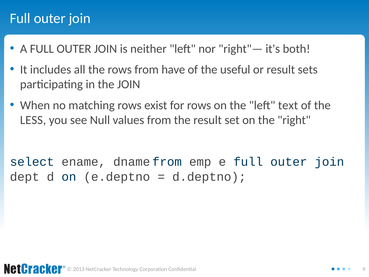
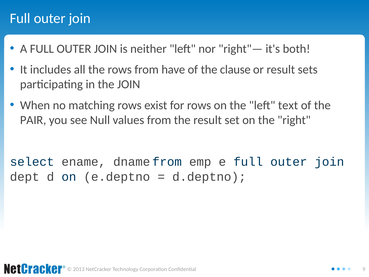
useful: useful -> clause
LESS: LESS -> PAIR
